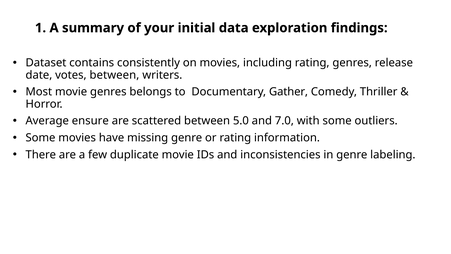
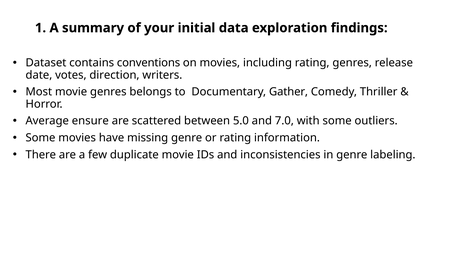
consistently: consistently -> conventions
votes between: between -> direction
